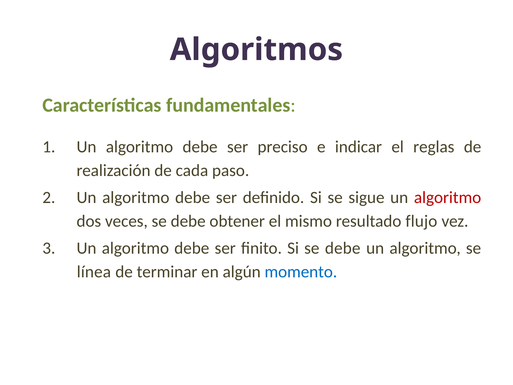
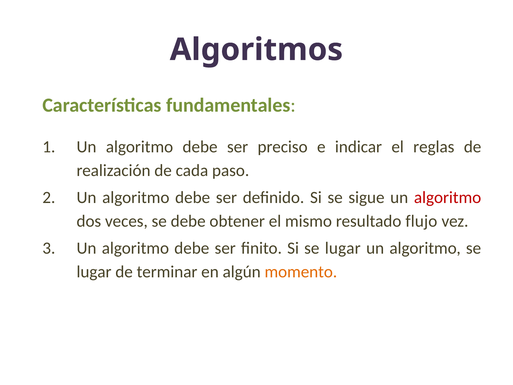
Si se debe: debe -> lugar
línea at (94, 272): línea -> lugar
momento colour: blue -> orange
